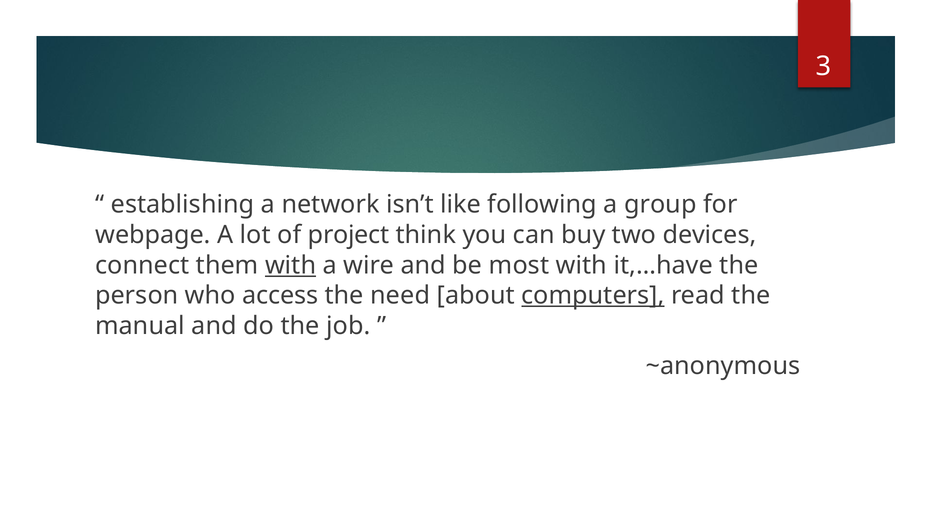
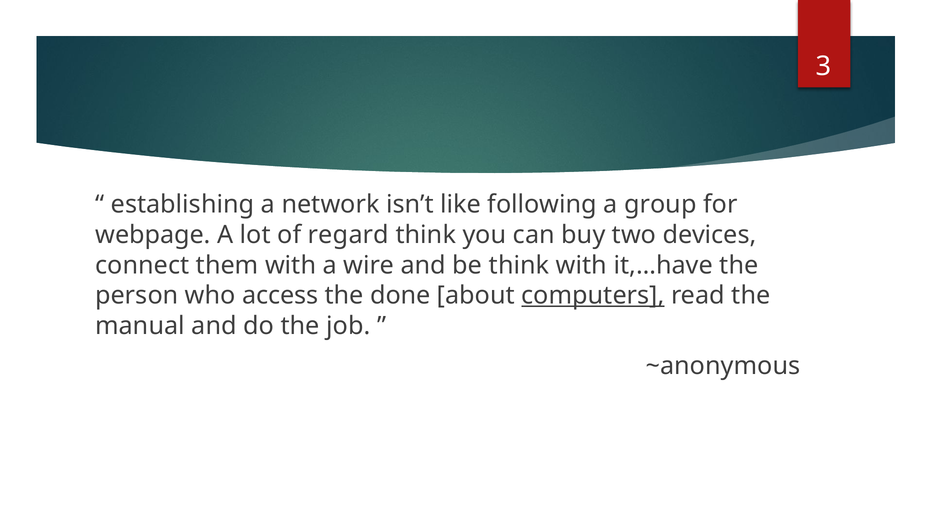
project: project -> regard
with at (291, 265) underline: present -> none
be most: most -> think
need: need -> done
